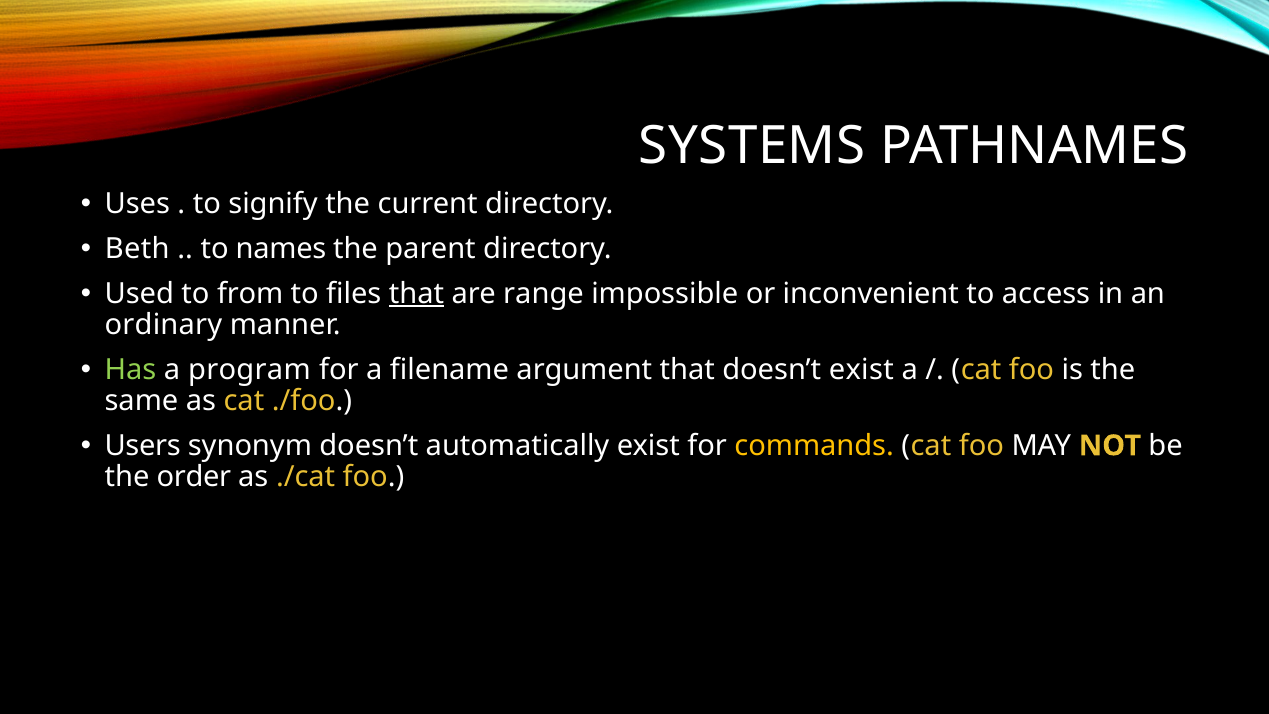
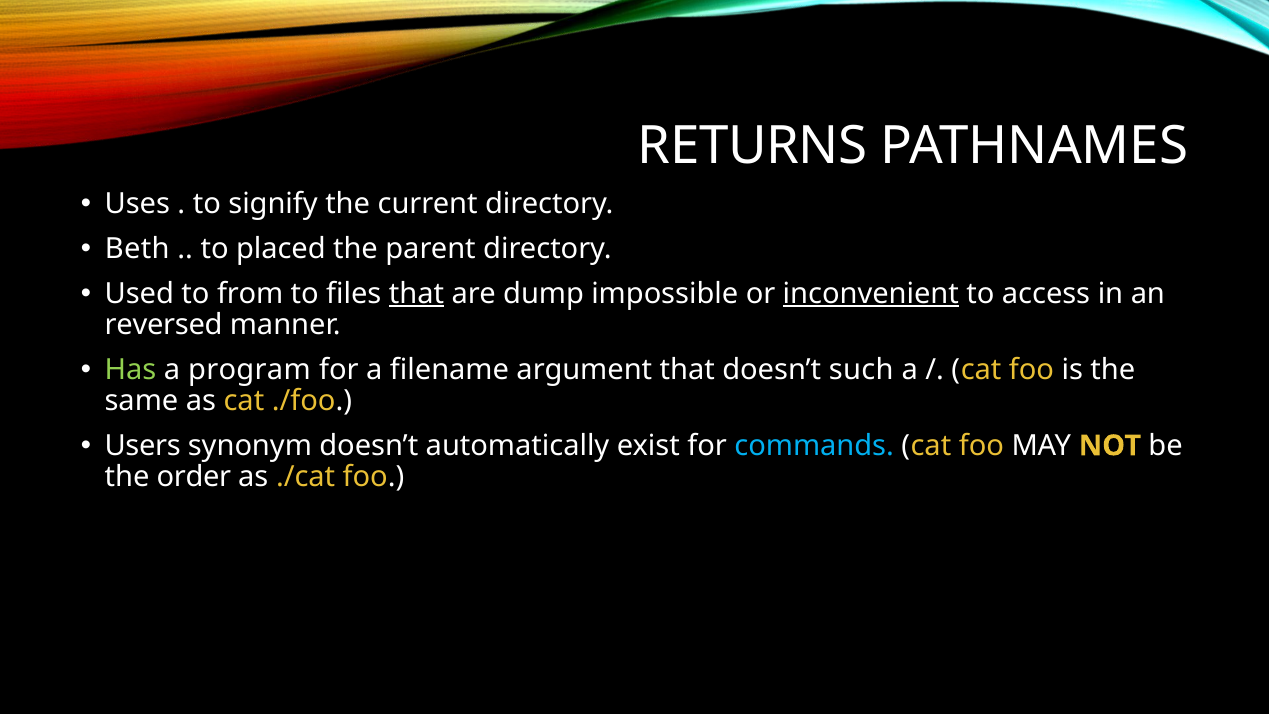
SYSTEMS: SYSTEMS -> RETURNS
names: names -> placed
range: range -> dump
inconvenient underline: none -> present
ordinary: ordinary -> reversed
doesn’t exist: exist -> such
commands colour: yellow -> light blue
